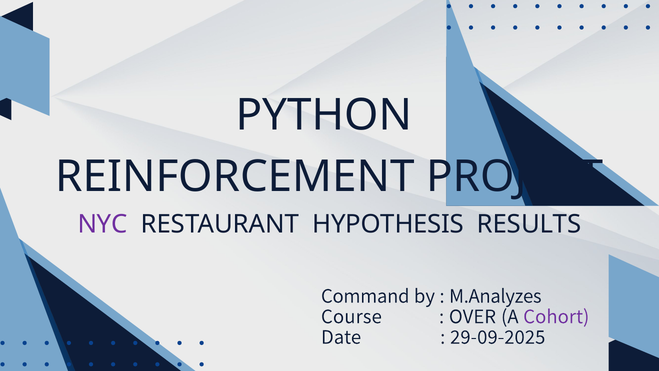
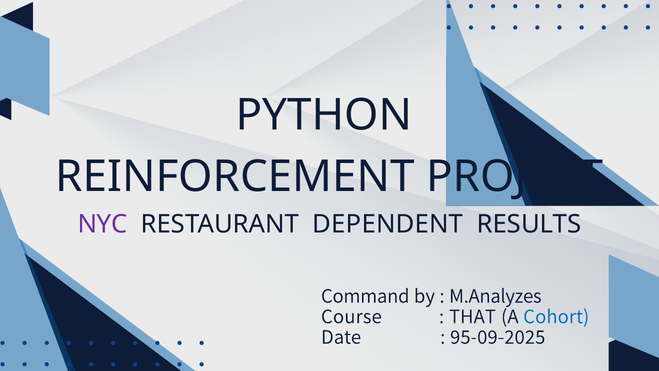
HYPOTHESIS: HYPOTHESIS -> DEPENDENT
OVER: OVER -> THAT
Cohort colour: purple -> blue
29-09-2025: 29-09-2025 -> 95-09-2025
